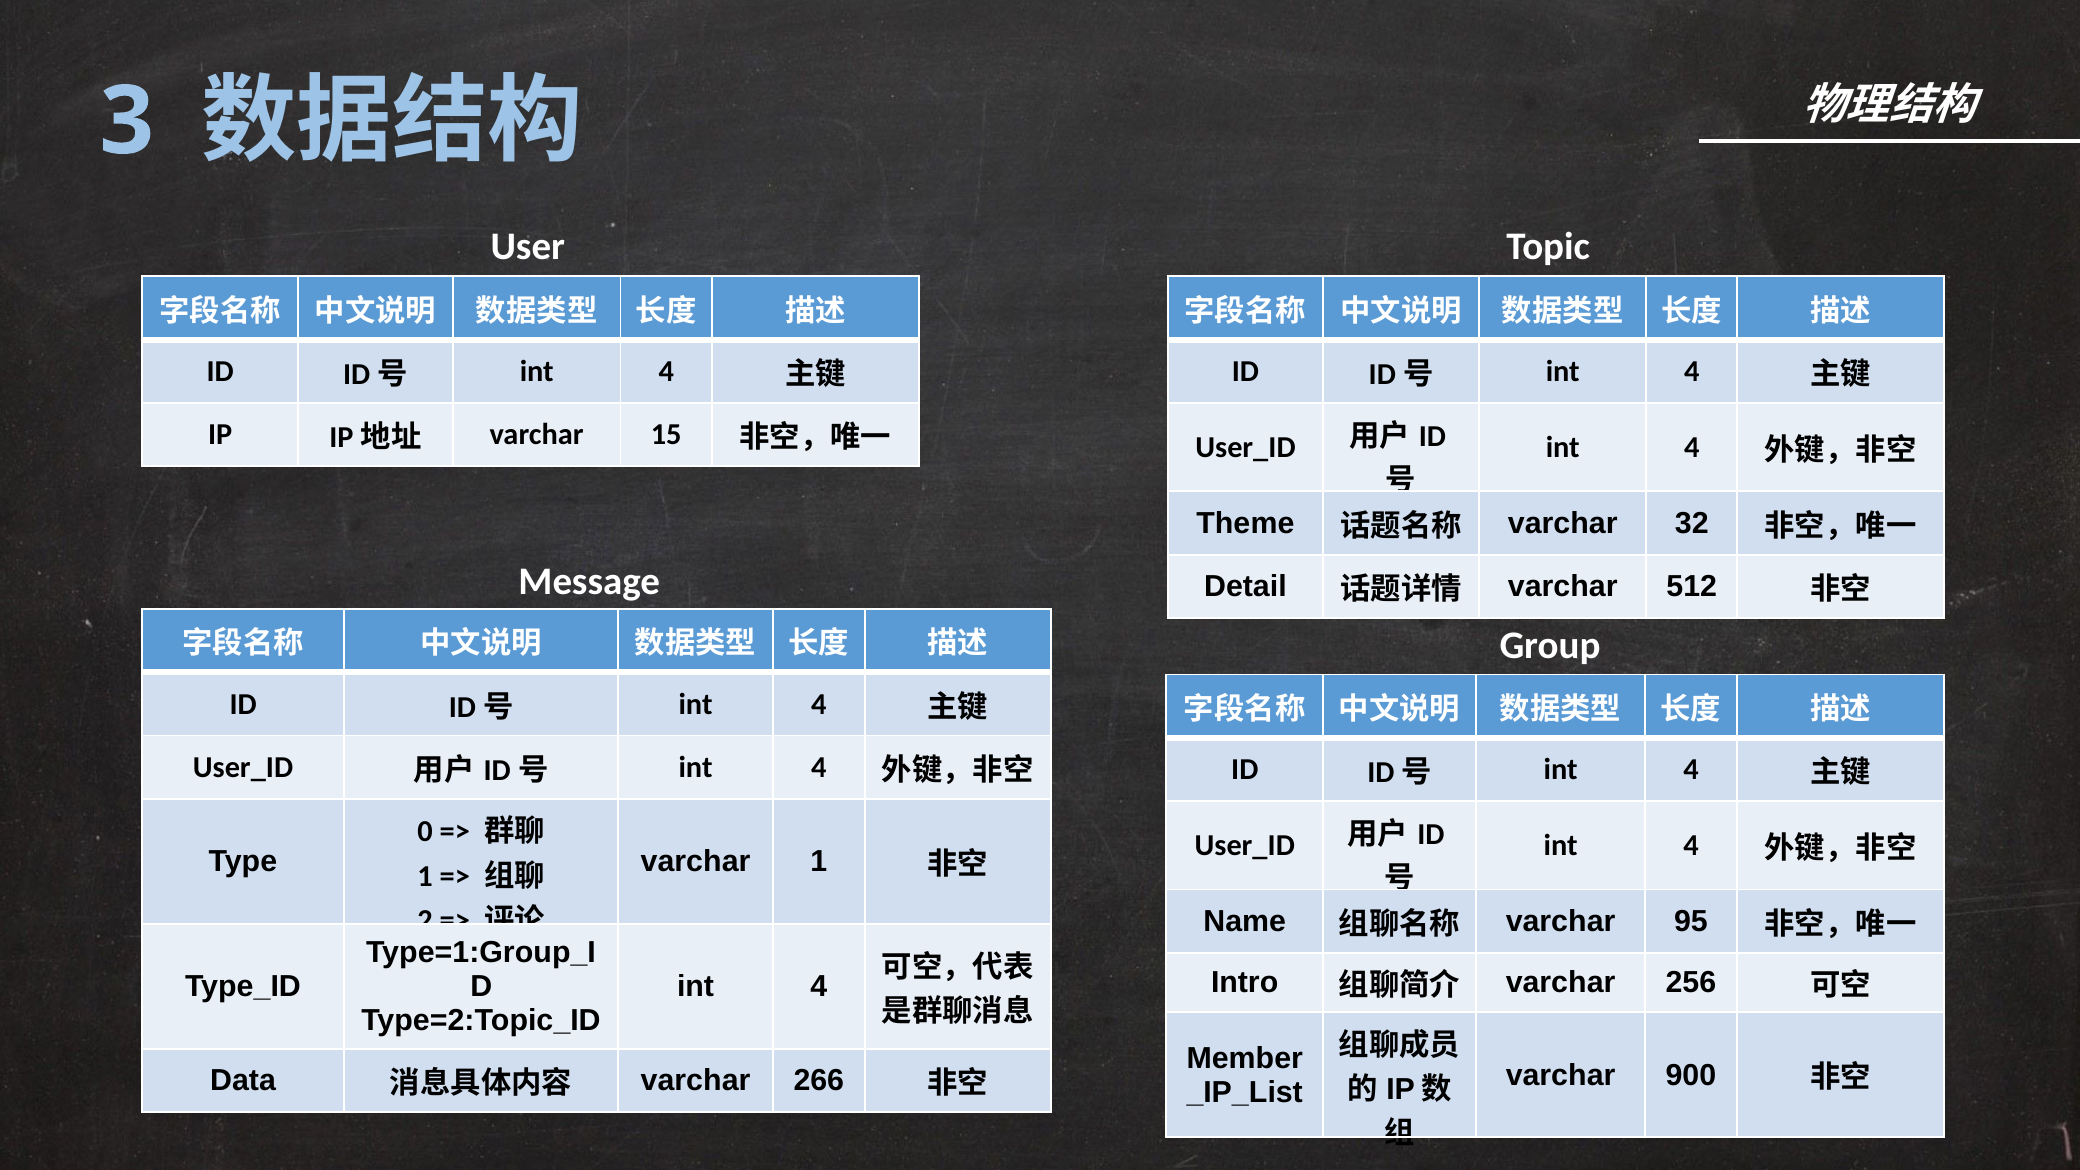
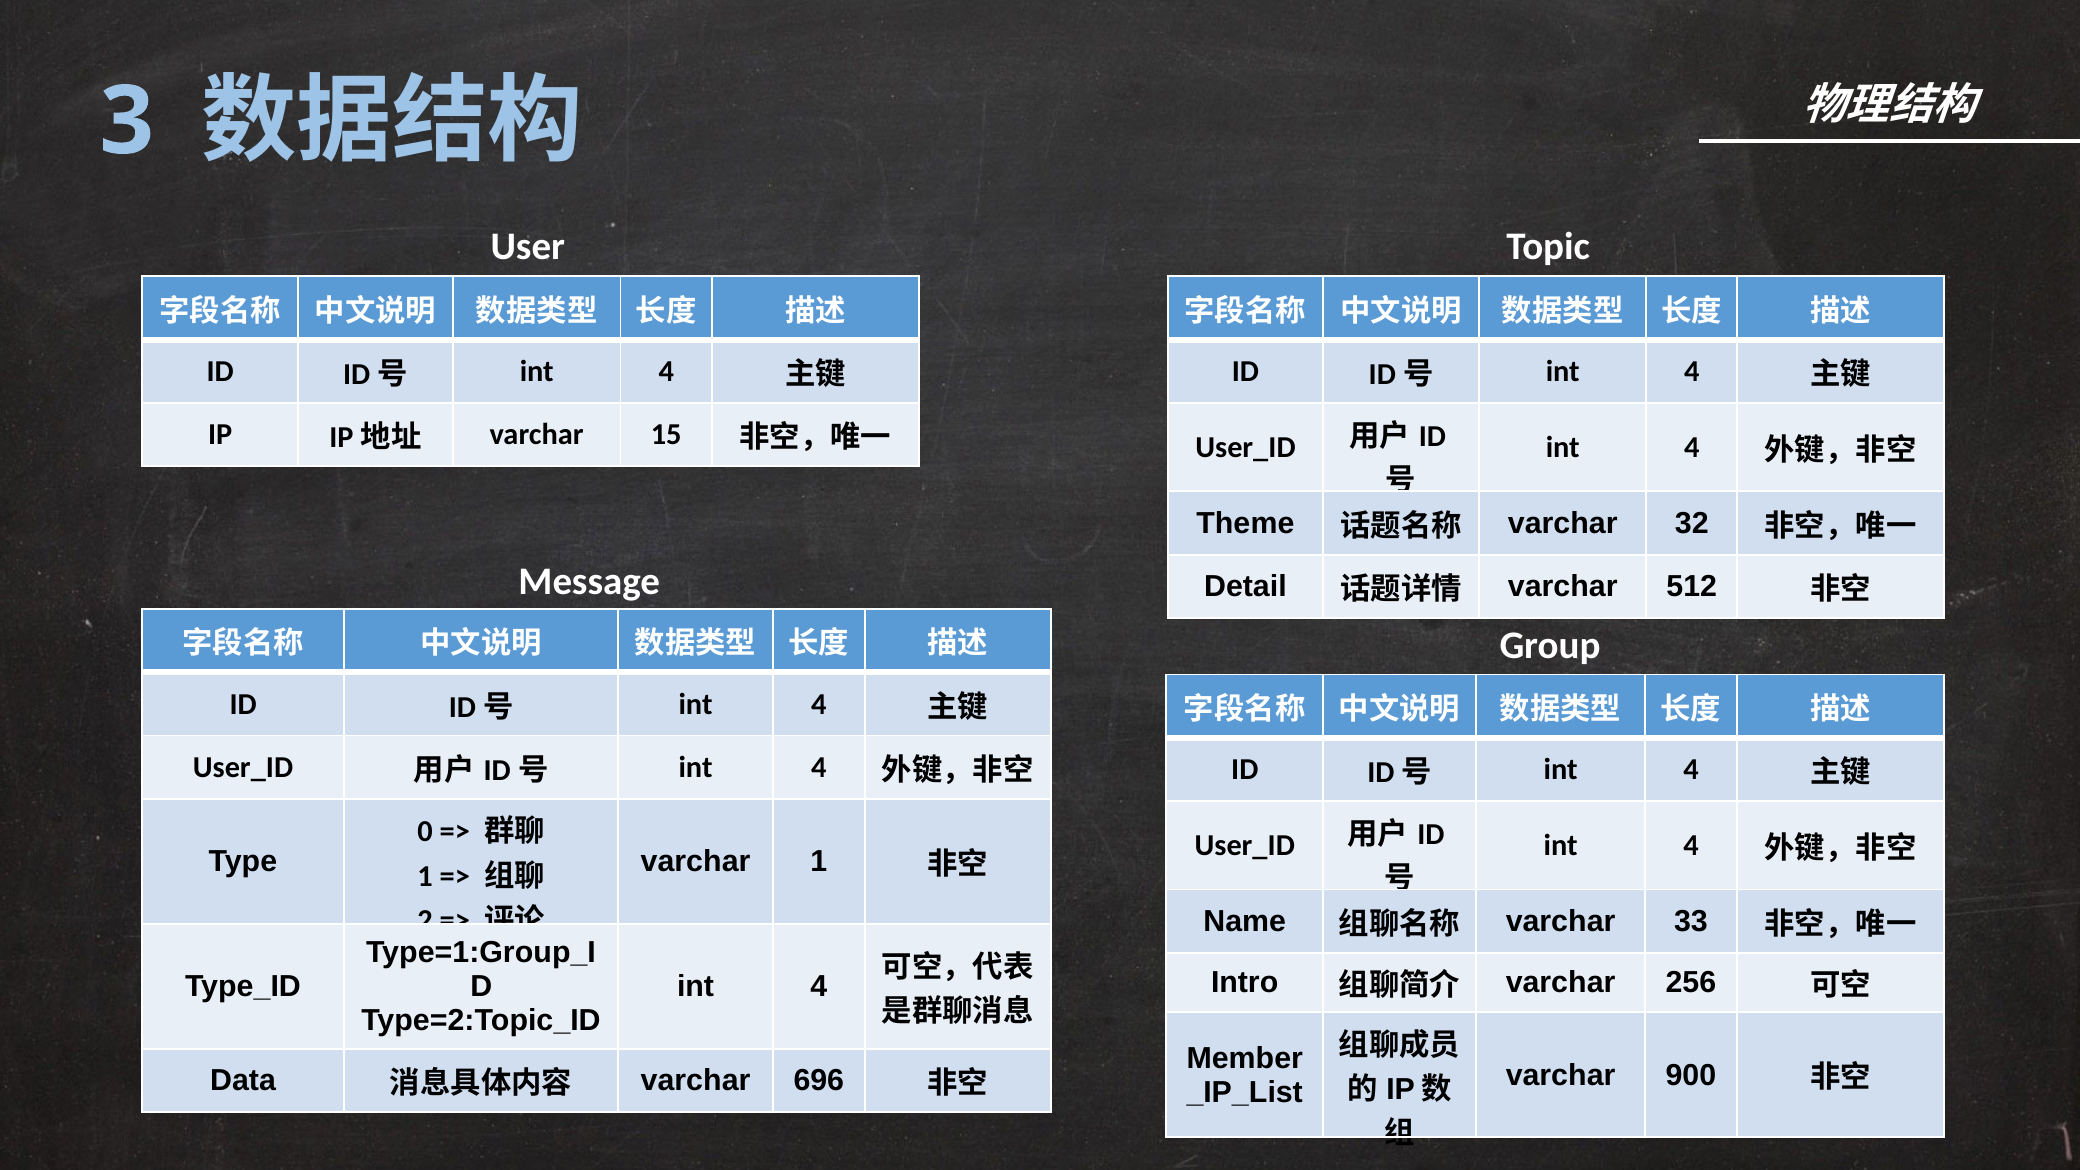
95: 95 -> 33
266: 266 -> 696
